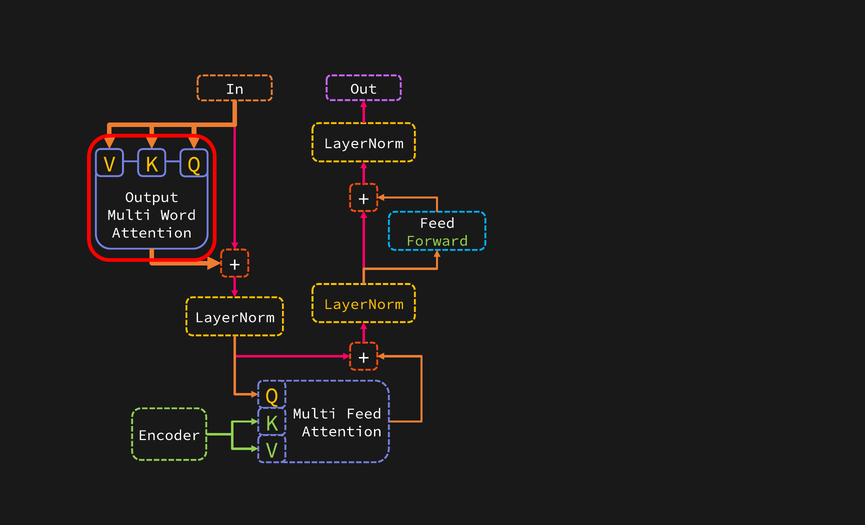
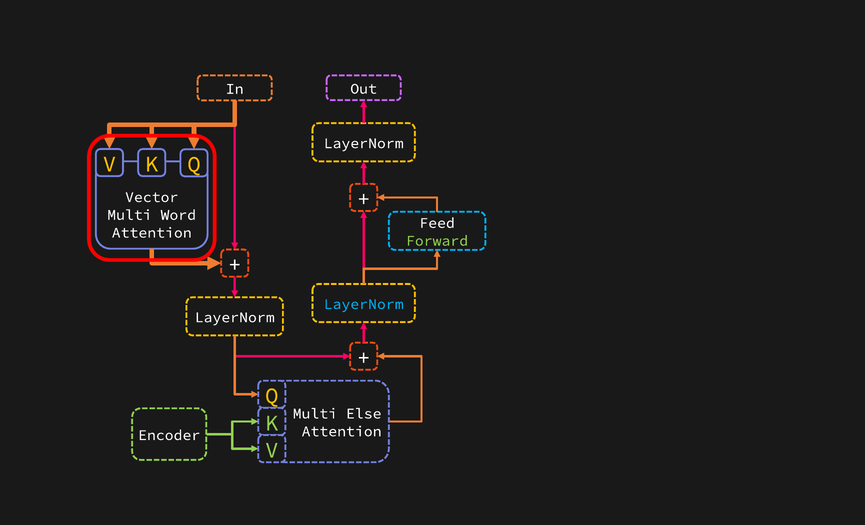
Output: Output -> Vector
LayerNorm at (364, 304) colour: yellow -> light blue
Multi Feed: Feed -> Else
